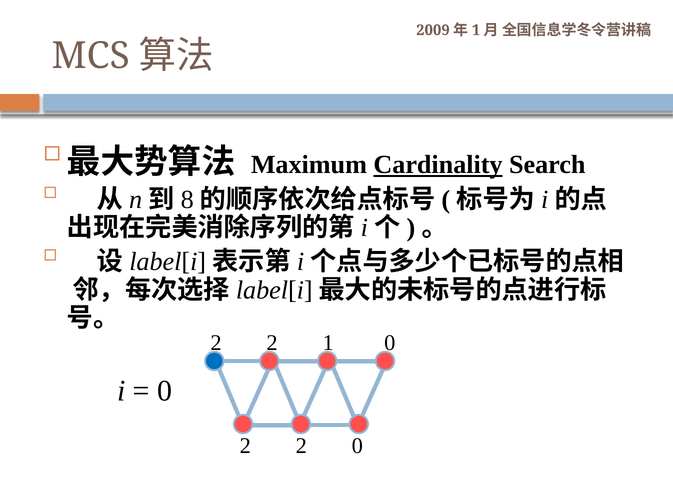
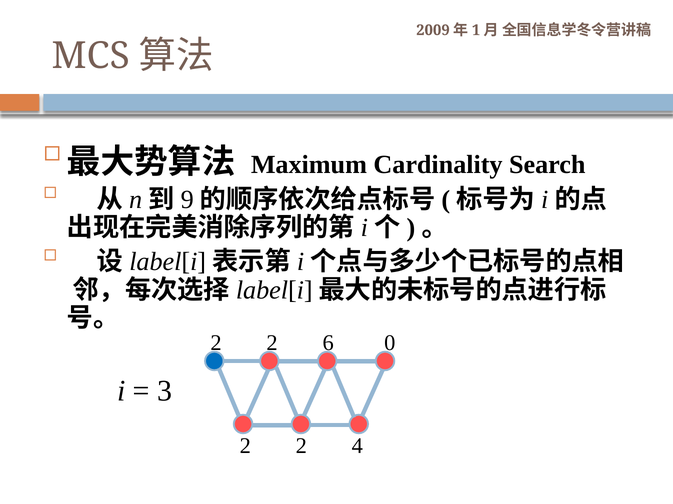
Cardinality underline: present -> none
8: 8 -> 9
1: 1 -> 6
0 at (165, 391): 0 -> 3
2 0: 0 -> 4
